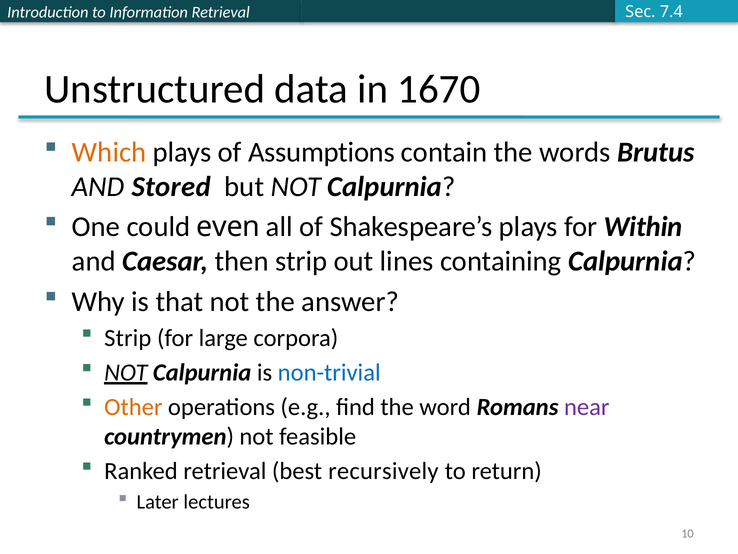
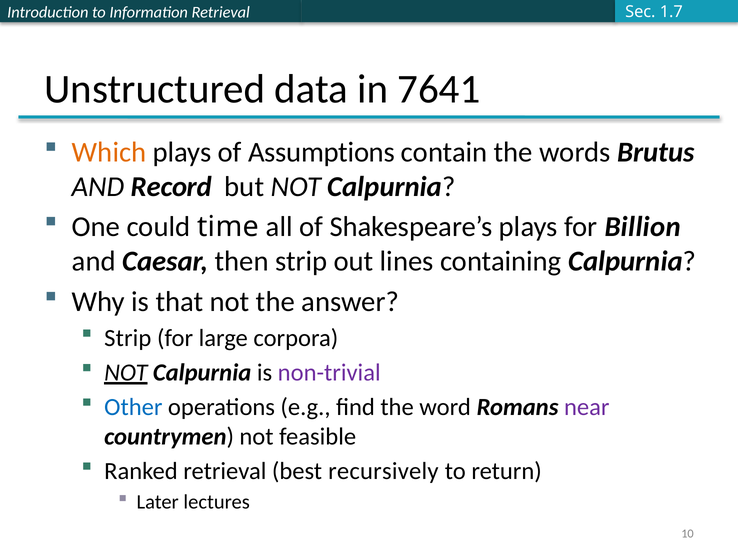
7.4: 7.4 -> 1.7
1670: 1670 -> 7641
Stored: Stored -> Record
even: even -> time
Within: Within -> Billion
non-trivial colour: blue -> purple
Other colour: orange -> blue
